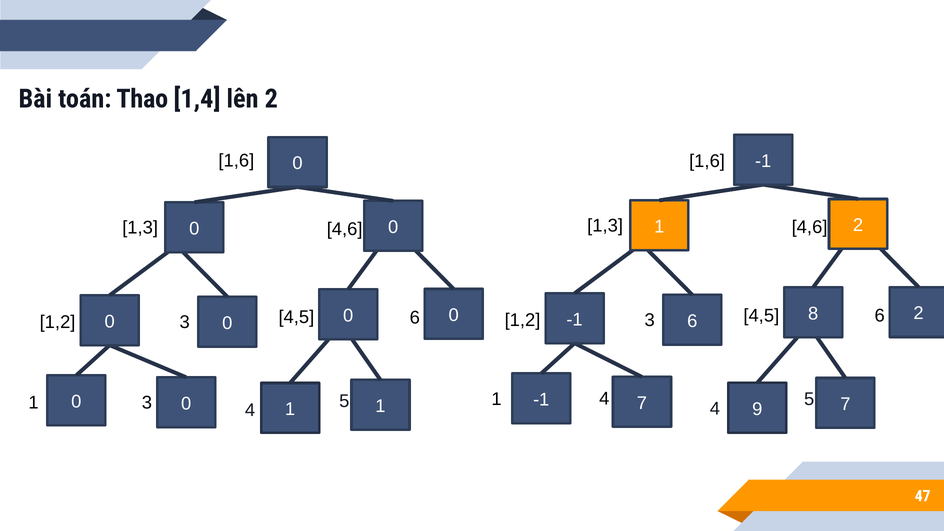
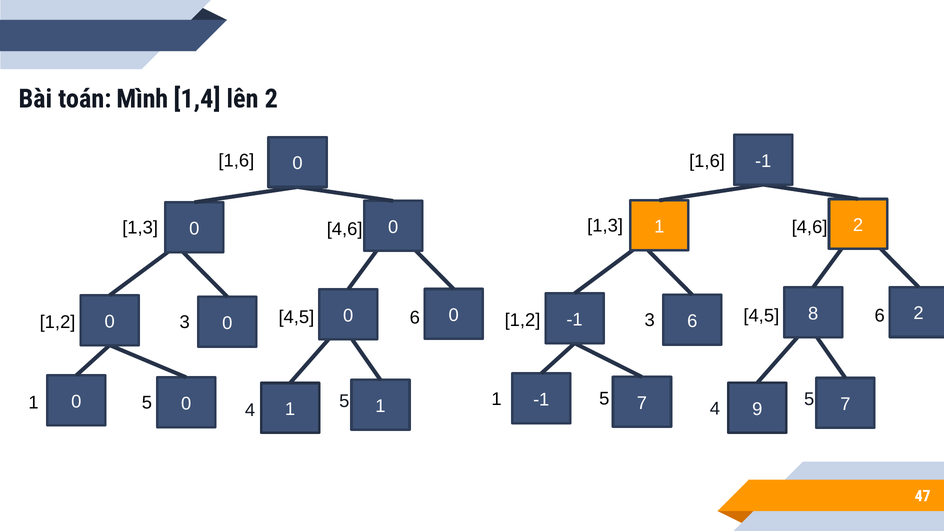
Thao: Thao -> Mình
4 at (604, 399): 4 -> 5
3 at (147, 403): 3 -> 5
